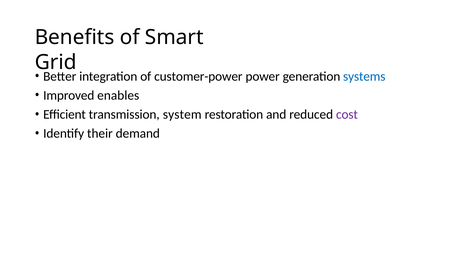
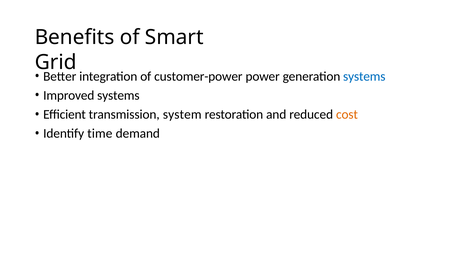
Improved enables: enables -> systems
cost colour: purple -> orange
their: their -> time
